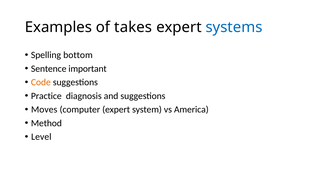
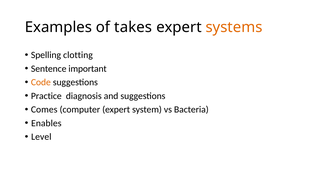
systems colour: blue -> orange
bottom: bottom -> clotting
Moves: Moves -> Comes
America: America -> Bacteria
Method: Method -> Enables
